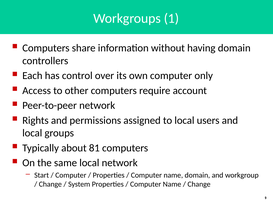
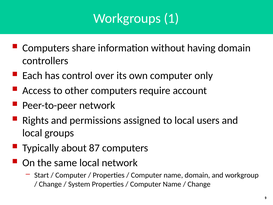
81: 81 -> 87
